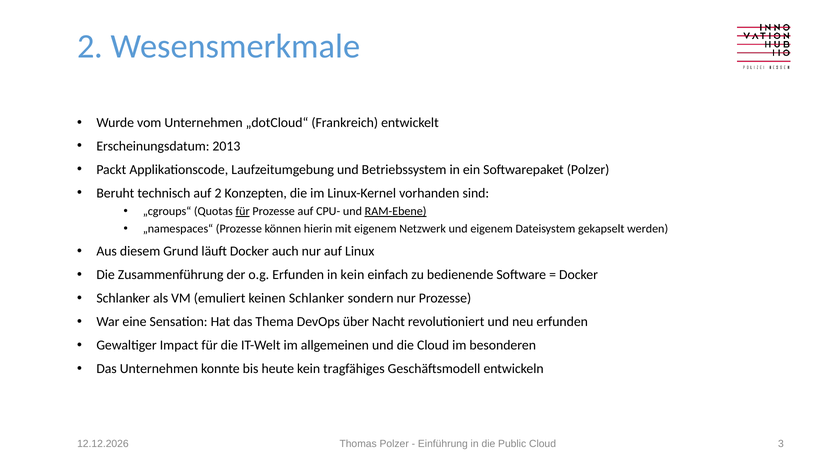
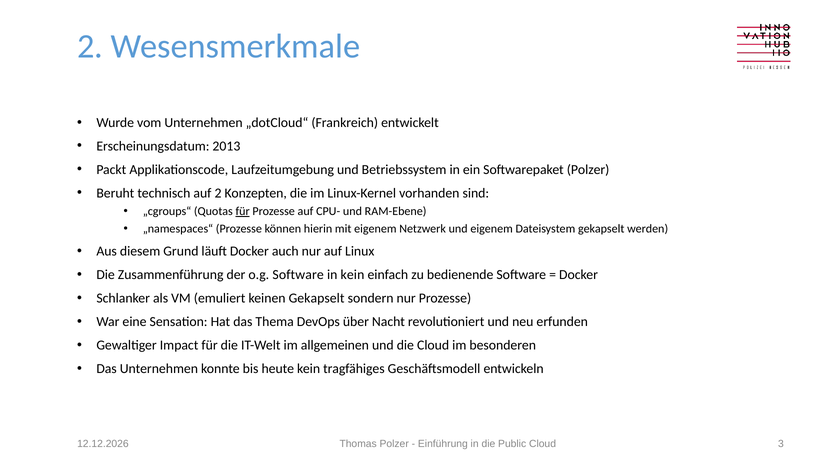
RAM-Ebene underline: present -> none
o.g Erfunden: Erfunden -> Software
keinen Schlanker: Schlanker -> Gekapselt
